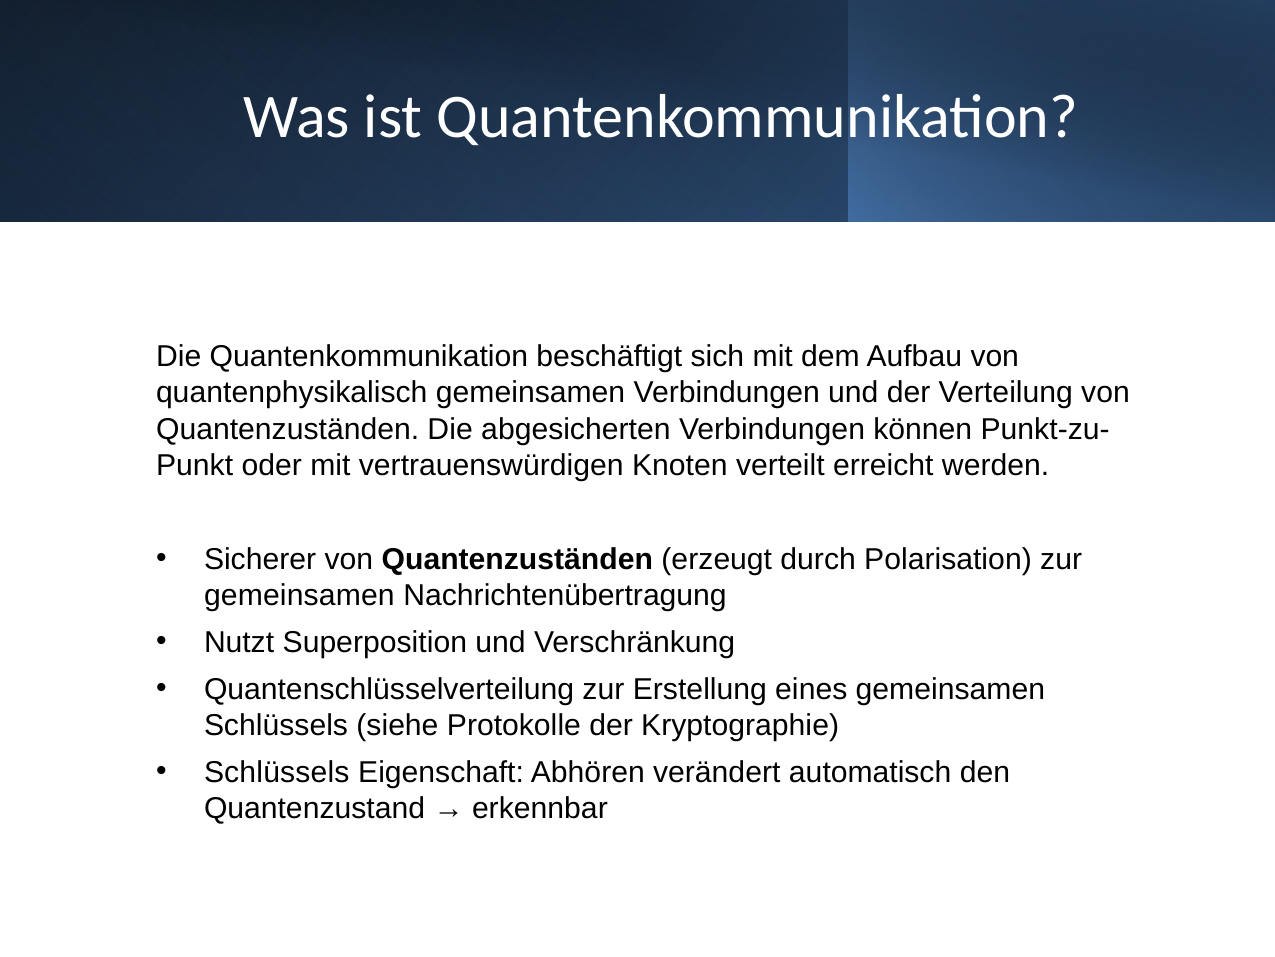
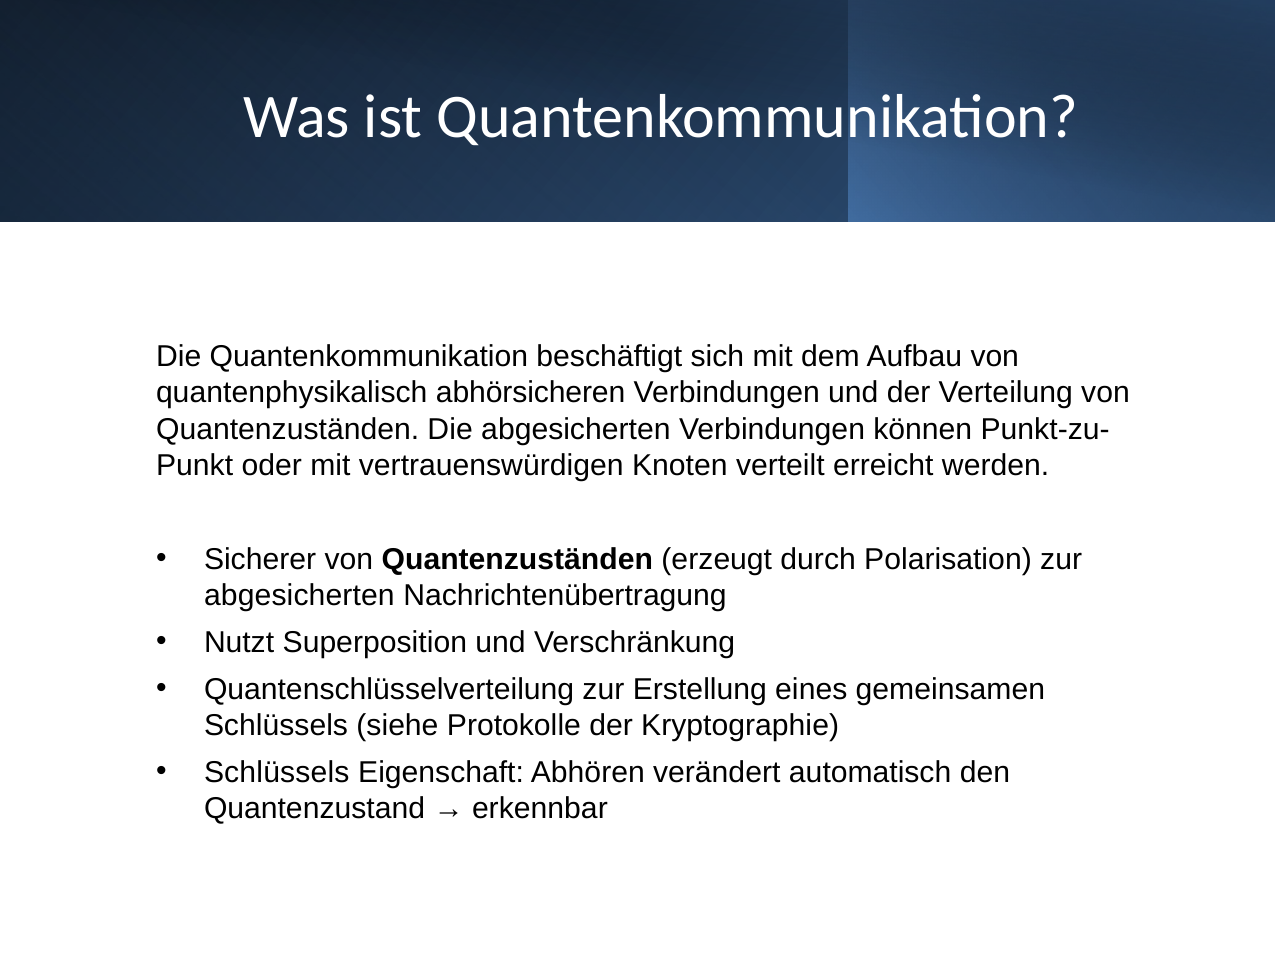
quantenphysikalisch gemeinsamen: gemeinsamen -> abhörsicheren
gemeinsamen at (299, 595): gemeinsamen -> abgesicherten
